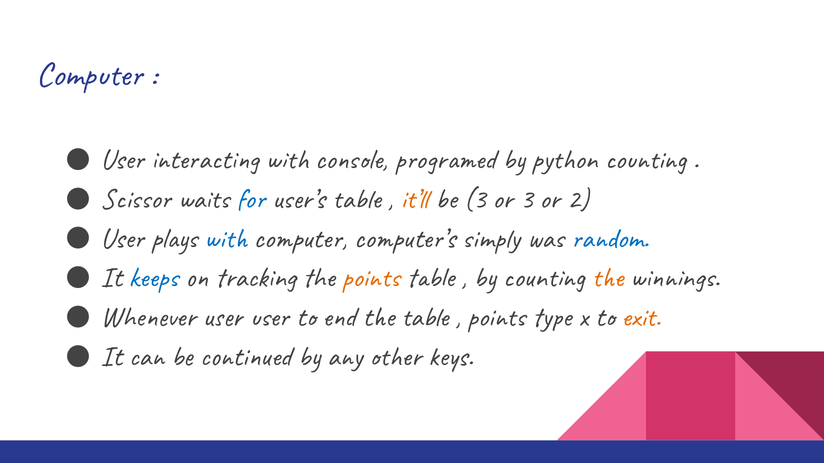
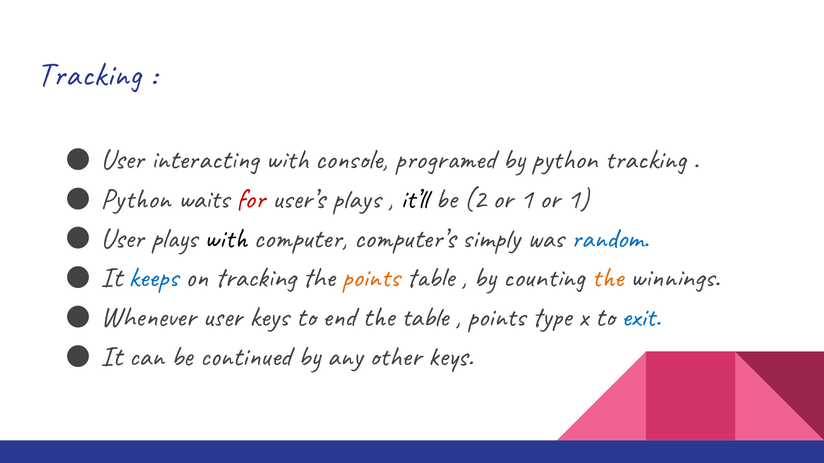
Computer at (89, 74): Computer -> Tracking
python counting: counting -> tracking
Scissor at (136, 199): Scissor -> Python
for colour: blue -> red
user’s table: table -> plays
it’ll colour: orange -> black
be 3: 3 -> 2
3 at (527, 199): 3 -> 1
2 at (578, 199): 2 -> 1
with at (226, 238) colour: blue -> black
user user: user -> keys
exit colour: orange -> blue
